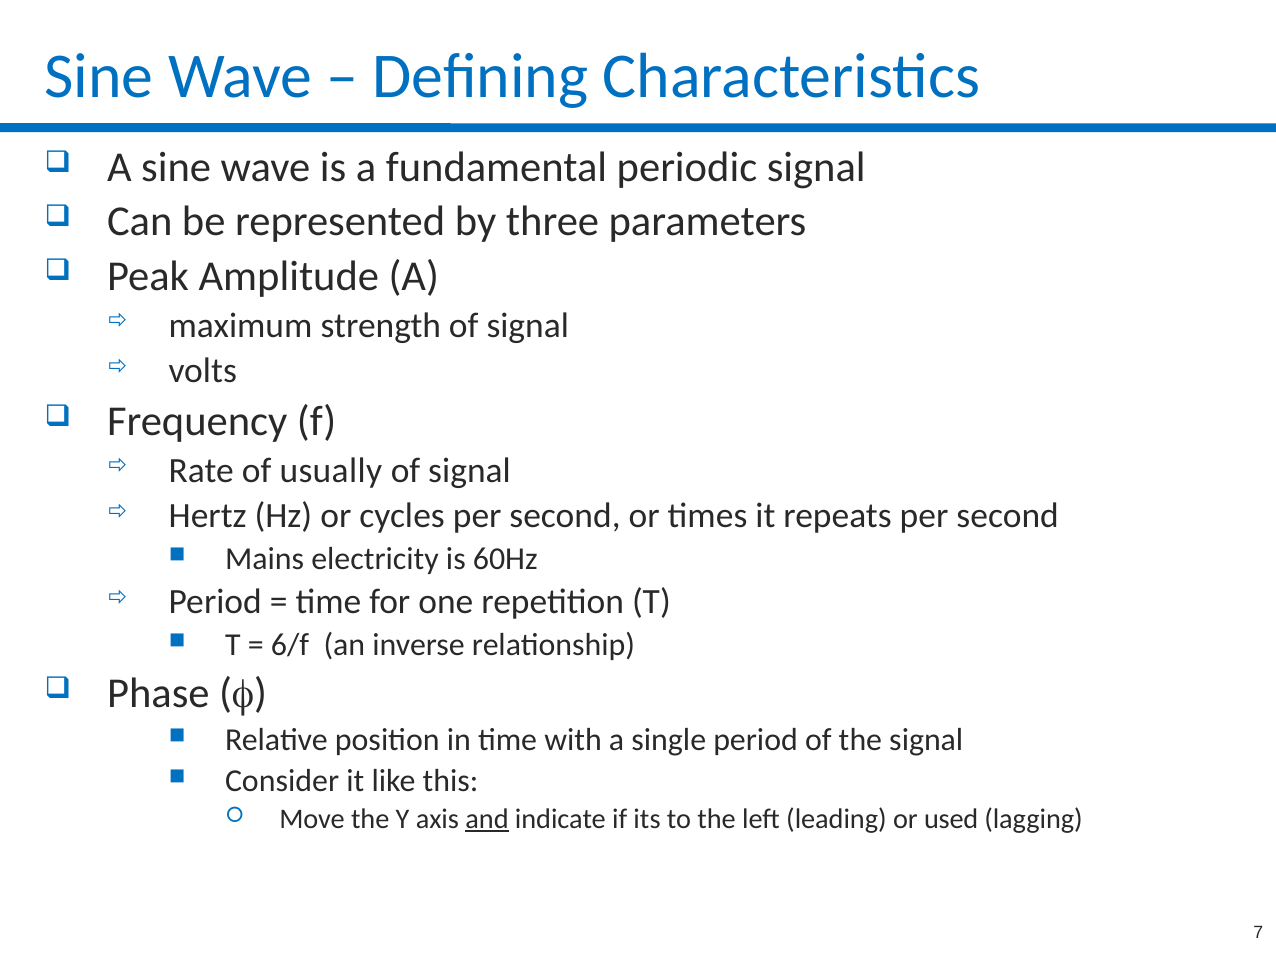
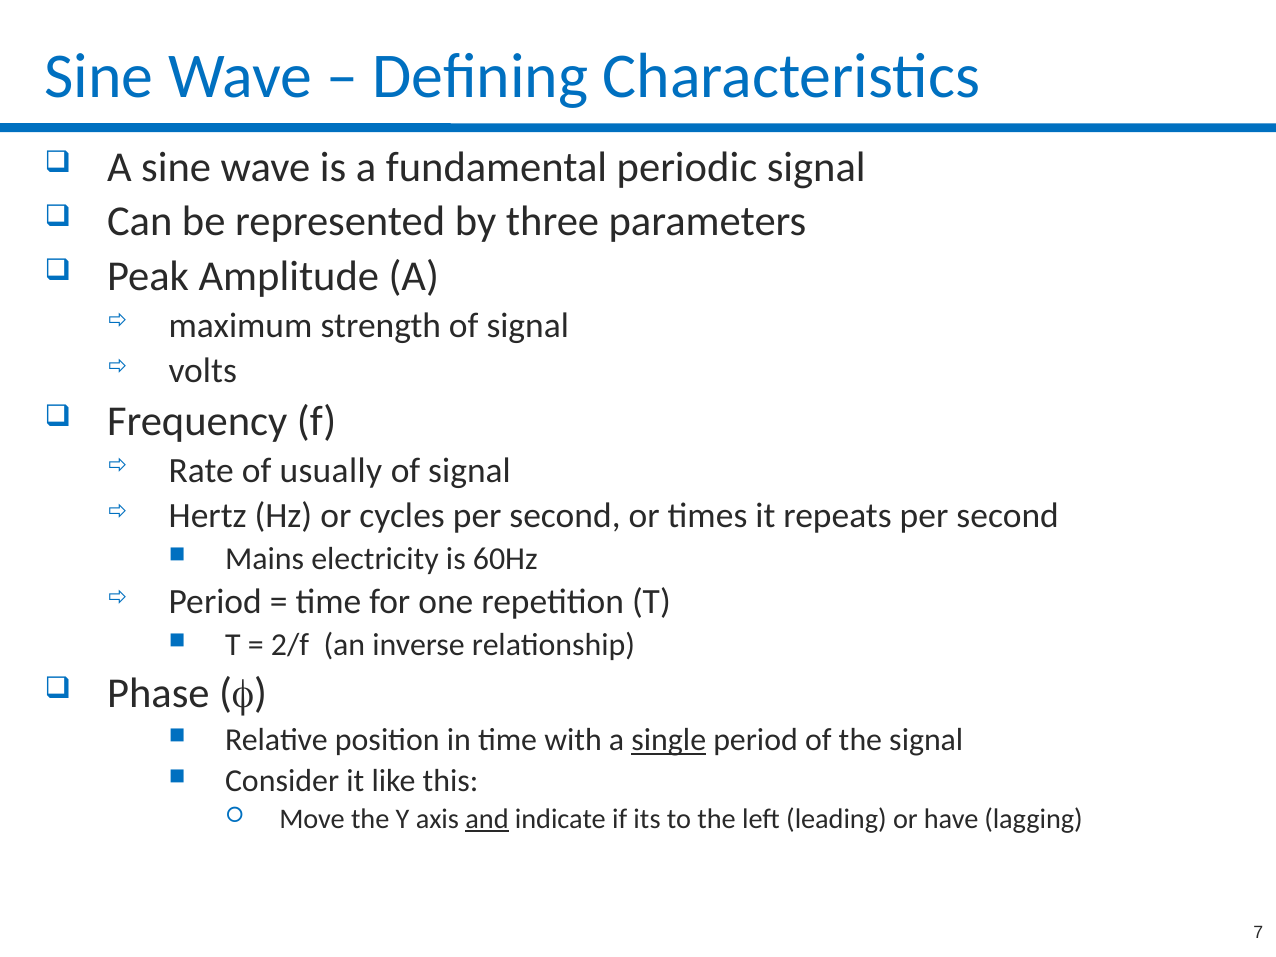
6/f: 6/f -> 2/f
single underline: none -> present
used: used -> have
